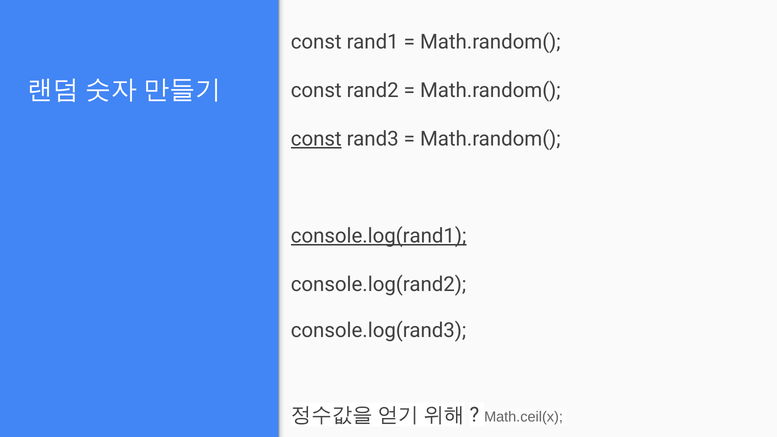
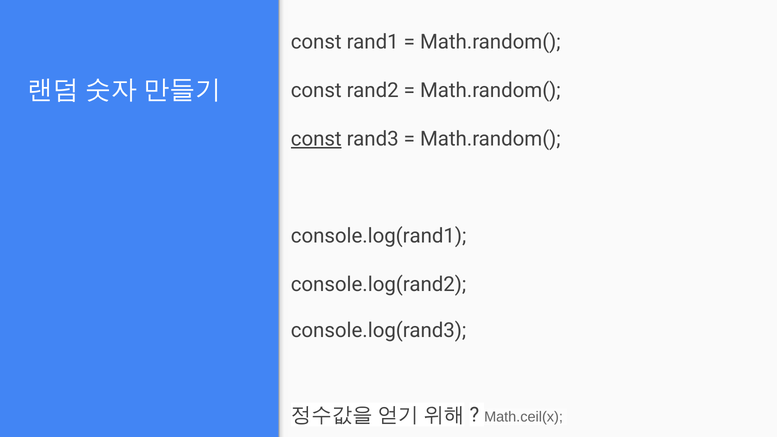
console.log(rand1 underline: present -> none
